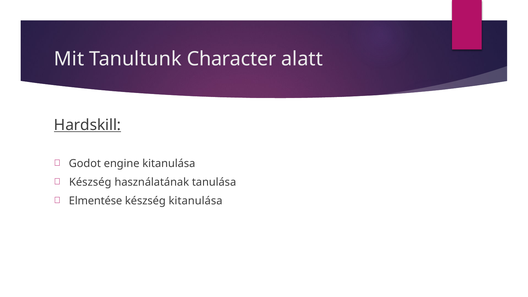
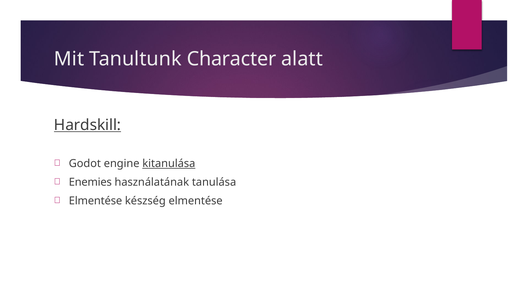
kitanulása at (169, 163) underline: none -> present
Készség at (90, 182): Készség -> Enemies
készség kitanulása: kitanulása -> elmentése
